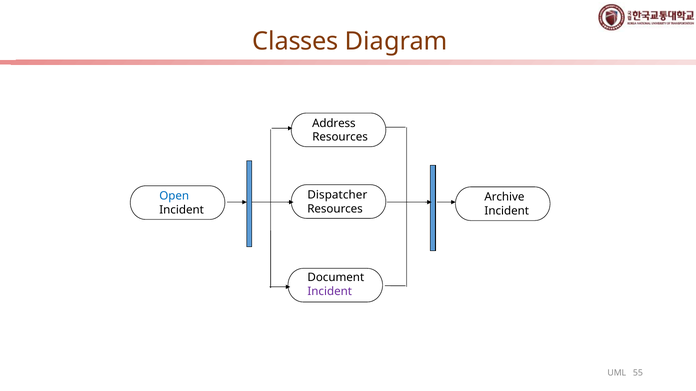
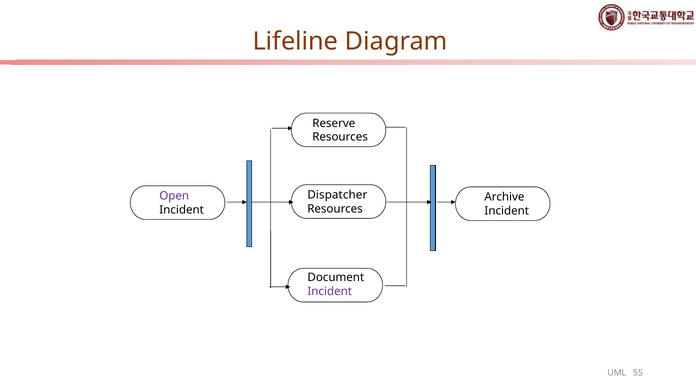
Classes: Classes -> Lifeline
Address: Address -> Reserve
Open colour: blue -> purple
